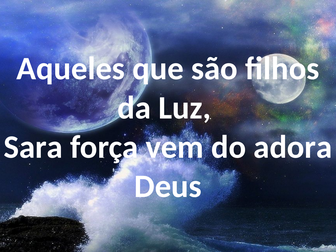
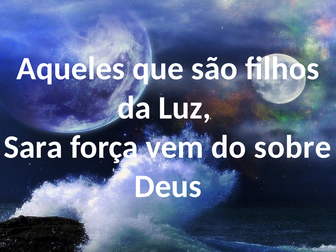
adora: adora -> sobre
